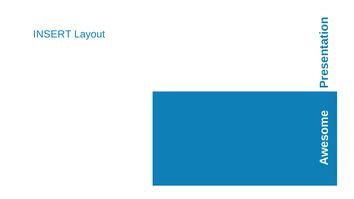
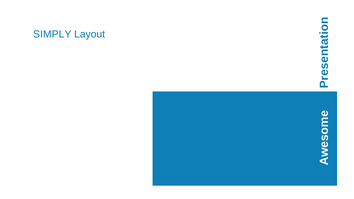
INSERT: INSERT -> SIMPLY
